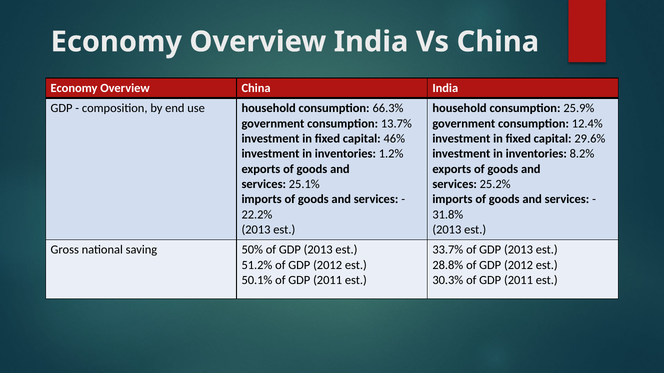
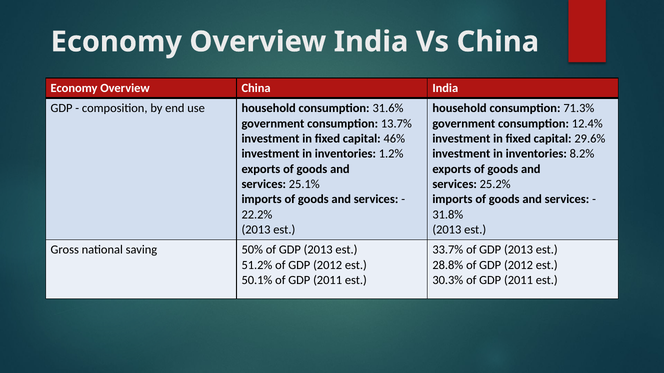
66.3%: 66.3% -> 31.6%
25.9%: 25.9% -> 71.3%
